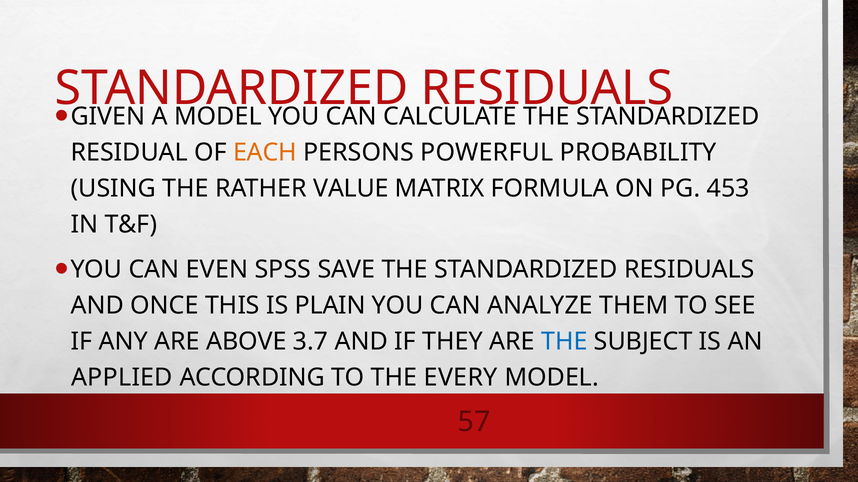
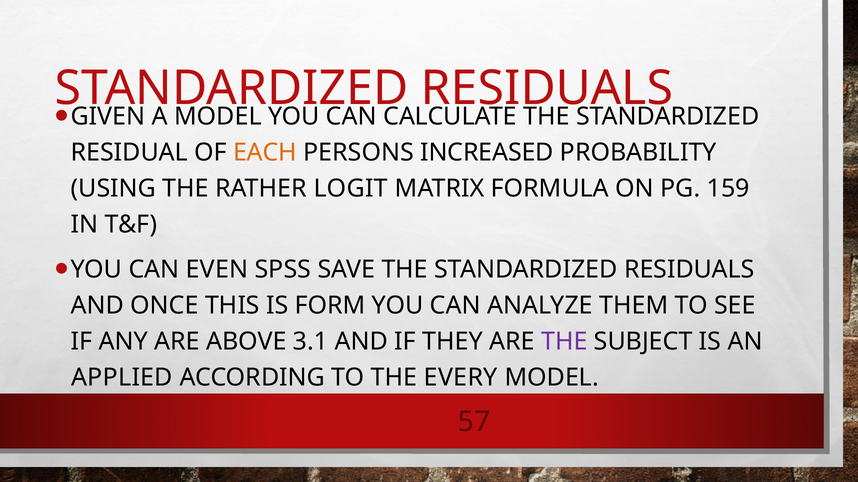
POWERFUL: POWERFUL -> INCREASED
VALUE: VALUE -> LOGIT
453: 453 -> 159
PLAIN: PLAIN -> FORM
3.7: 3.7 -> 3.1
THE at (564, 342) colour: blue -> purple
